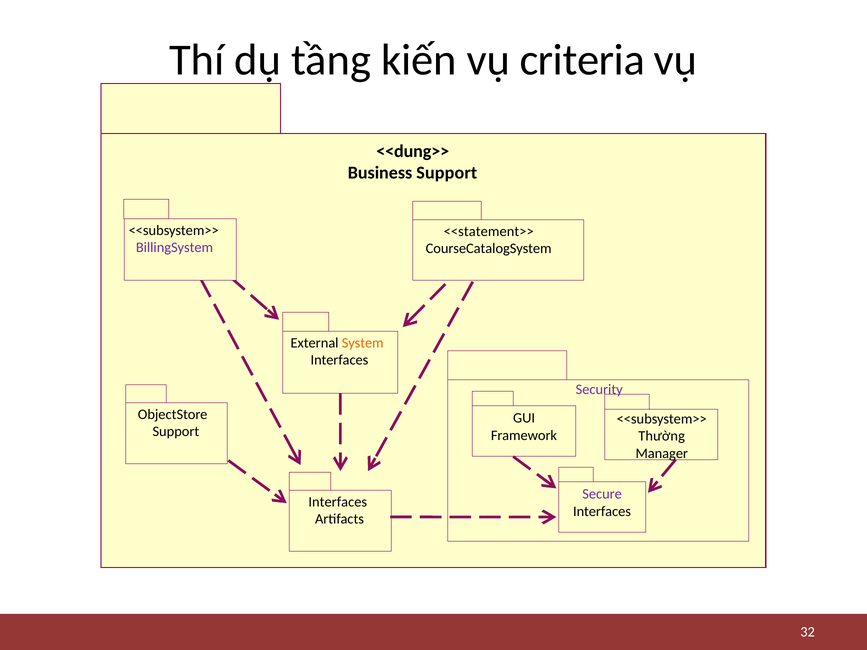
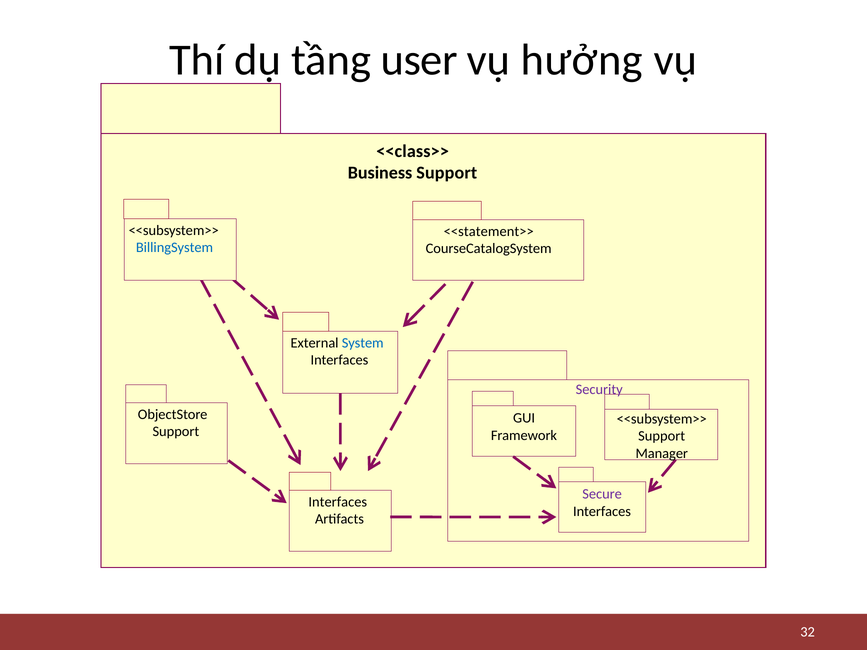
kiến: kiến -> user
criteria: criteria -> hưởng
<<dung>>: <<dung>> -> <<class>>
BillingSystem colour: purple -> blue
System colour: orange -> blue
Thường at (662, 436): Thường -> Support
